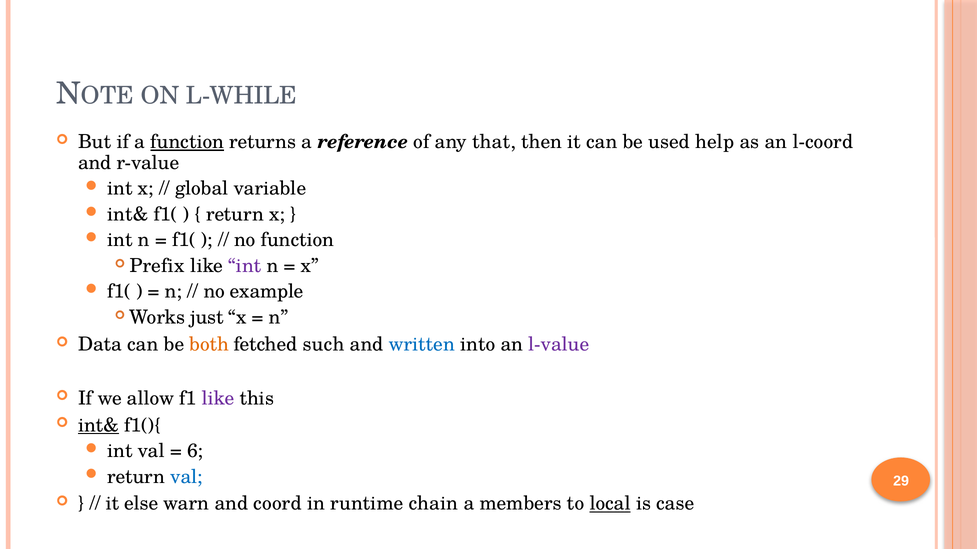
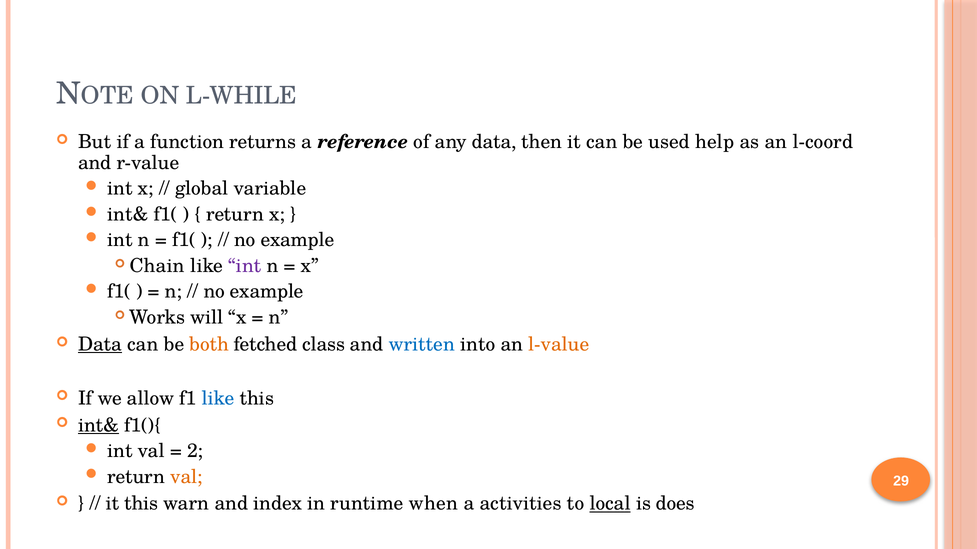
function at (187, 142) underline: present -> none
any that: that -> data
function at (297, 240): function -> example
Prefix: Prefix -> Chain
just: just -> will
Data at (100, 345) underline: none -> present
such: such -> class
l-value colour: purple -> orange
like at (218, 399) colour: purple -> blue
6: 6 -> 2
val at (186, 477) colour: blue -> orange
it else: else -> this
coord: coord -> index
chain: chain -> when
members: members -> activities
case: case -> does
